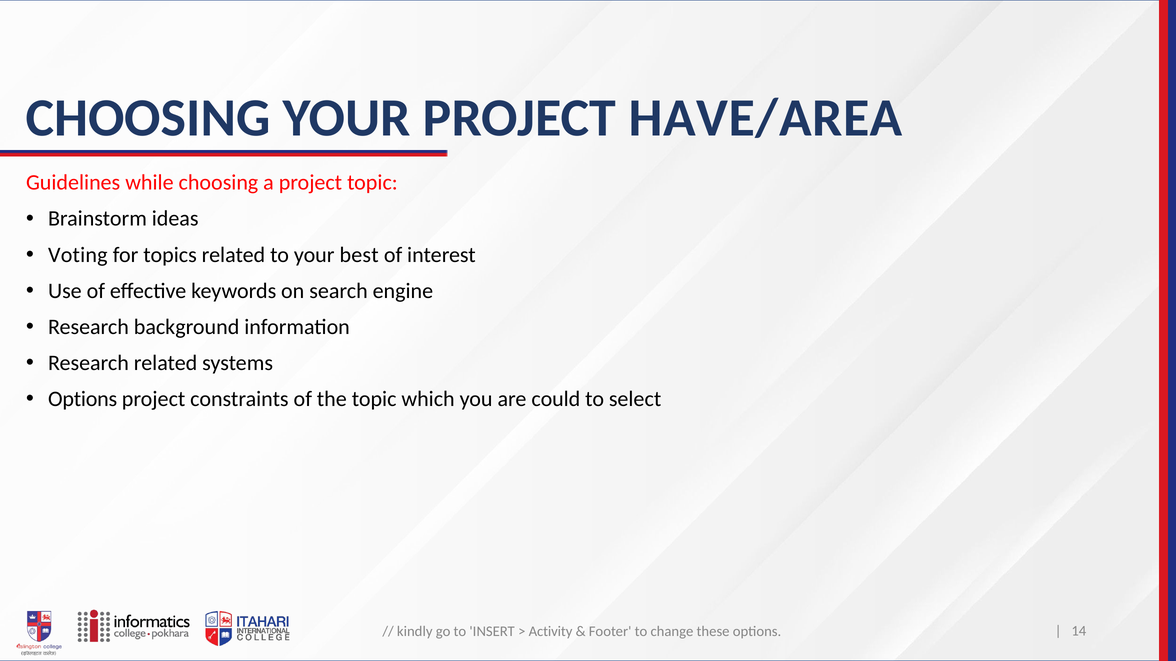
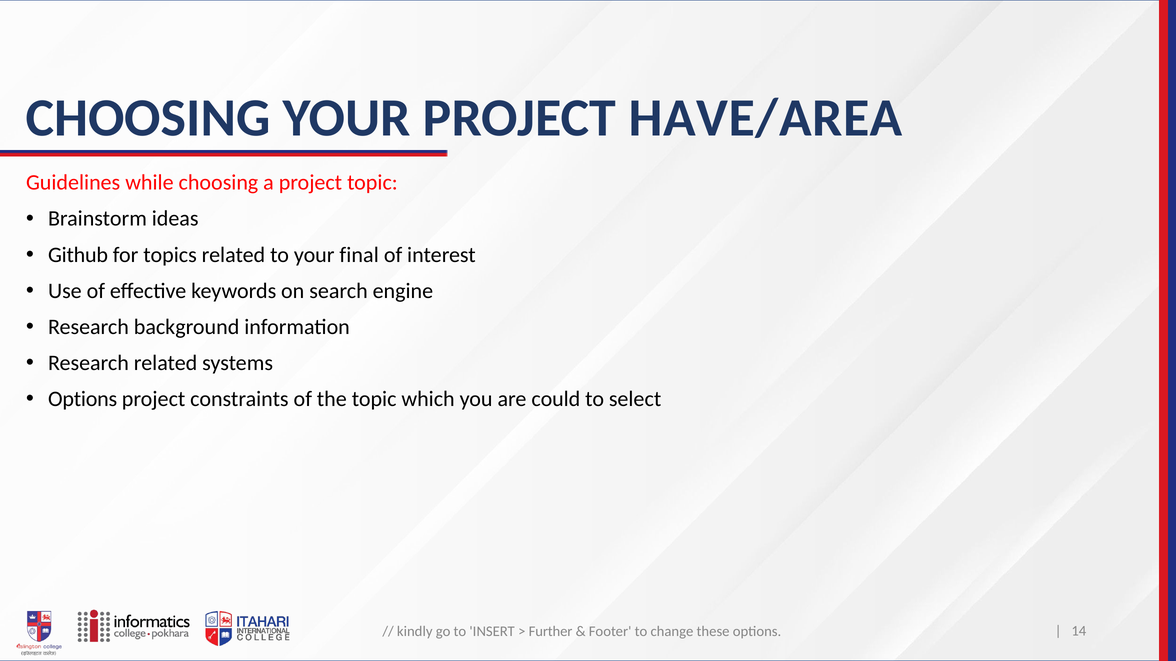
Voting: Voting -> Github
best: best -> final
Activity: Activity -> Further
